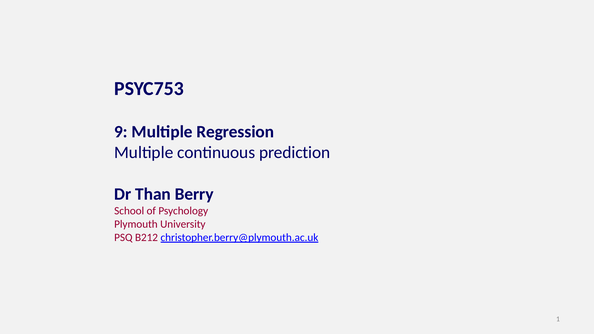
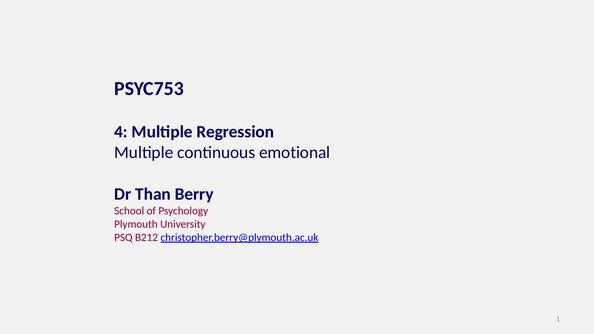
9: 9 -> 4
prediction: prediction -> emotional
